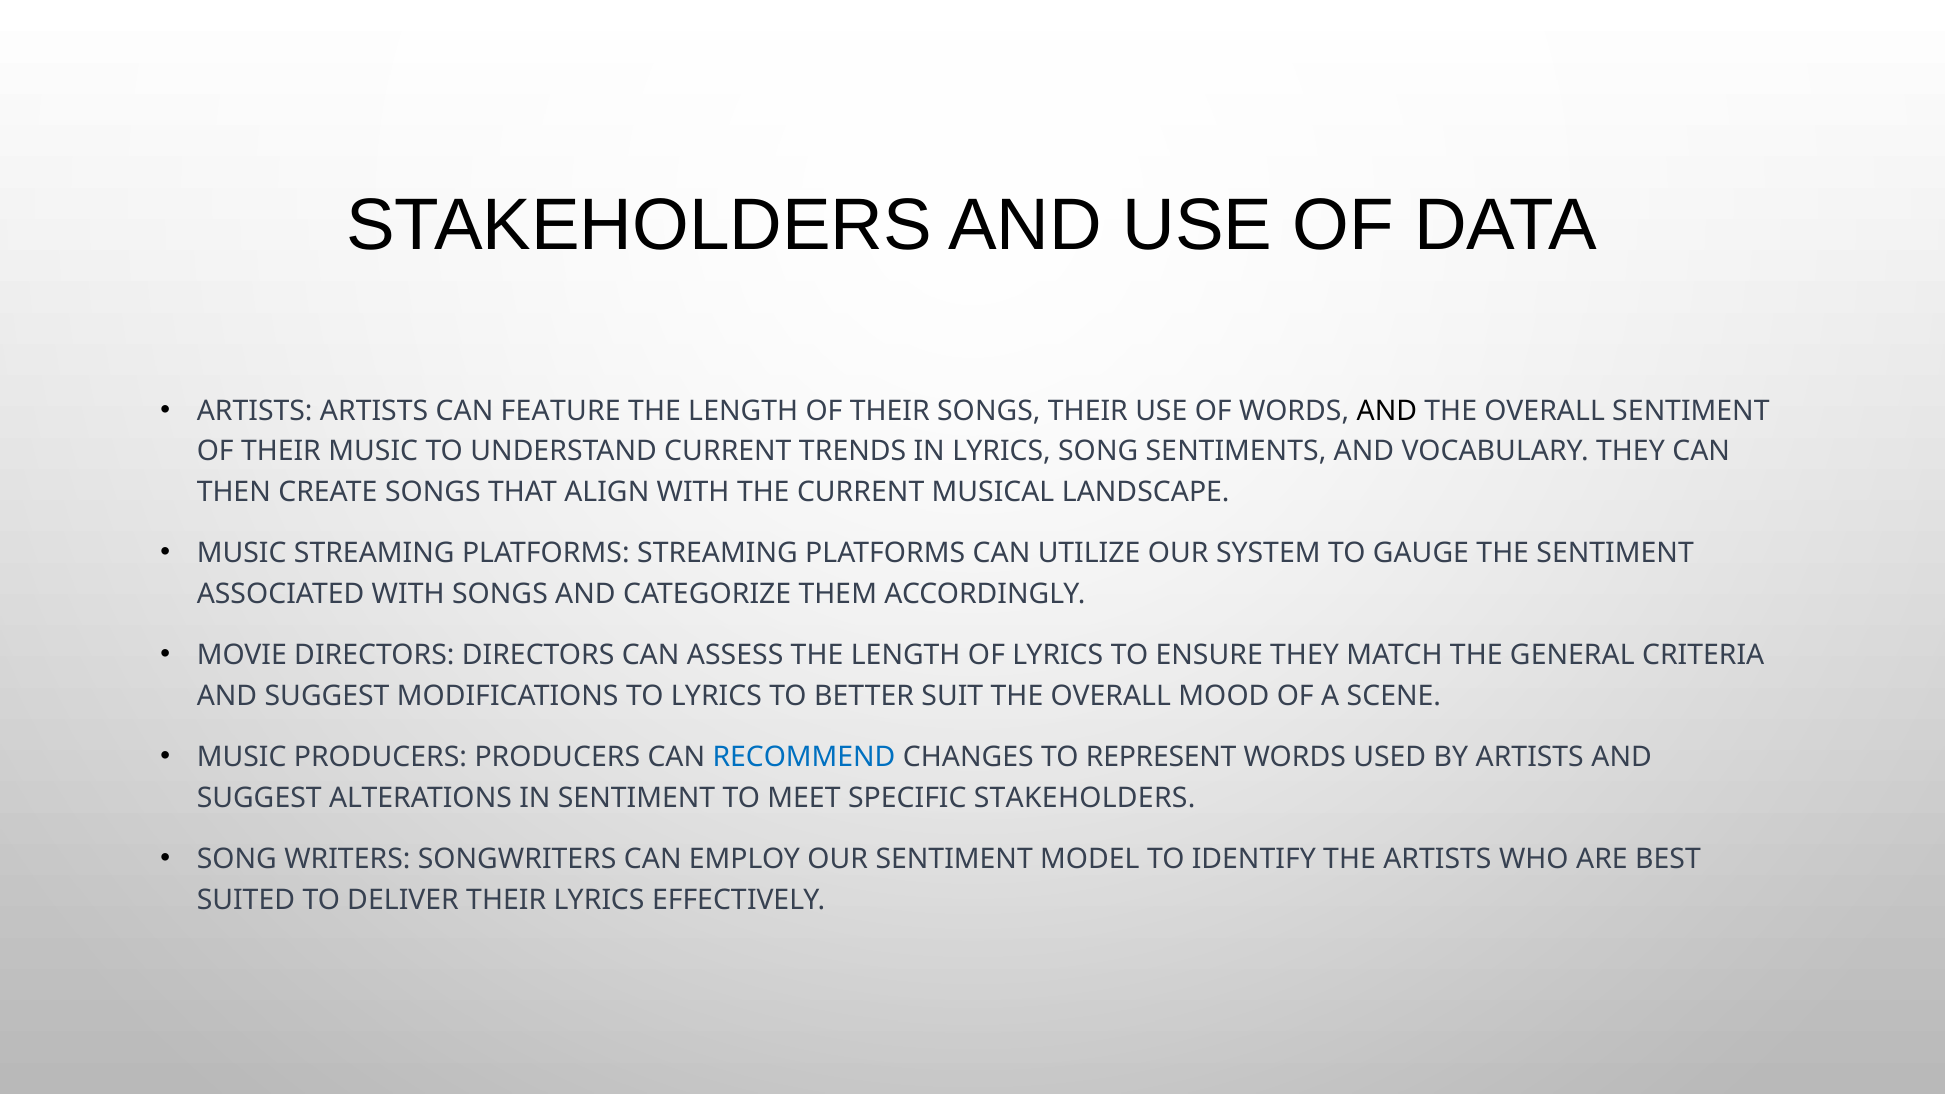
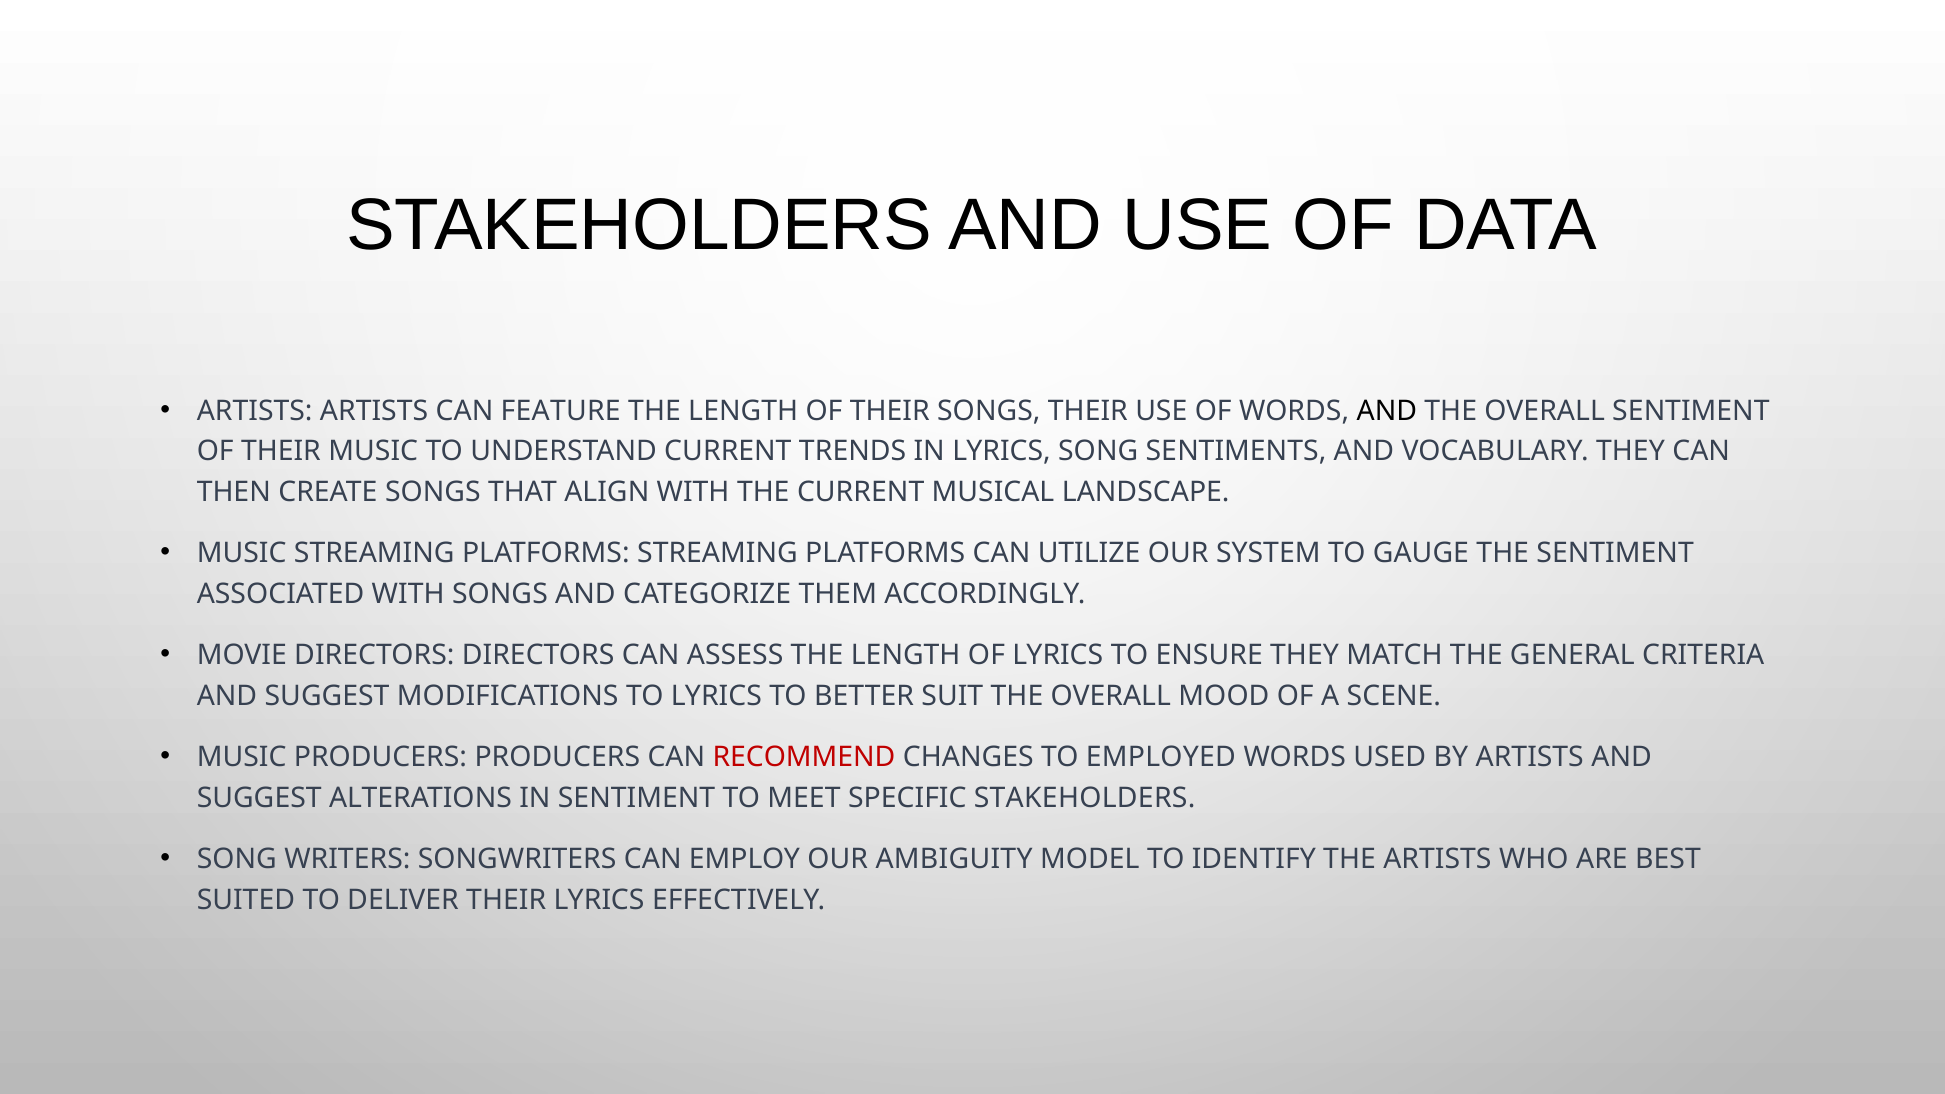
RECOMMEND colour: blue -> red
REPRESENT: REPRESENT -> EMPLOYED
OUR SENTIMENT: SENTIMENT -> AMBIGUITY
